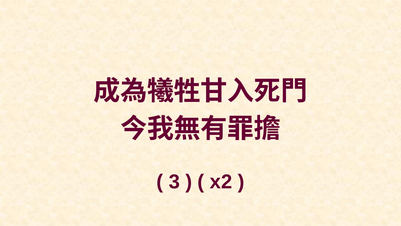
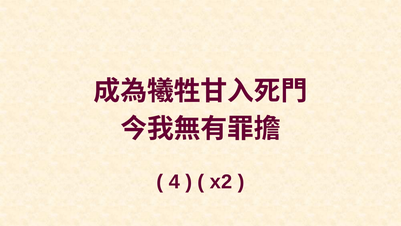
3: 3 -> 4
